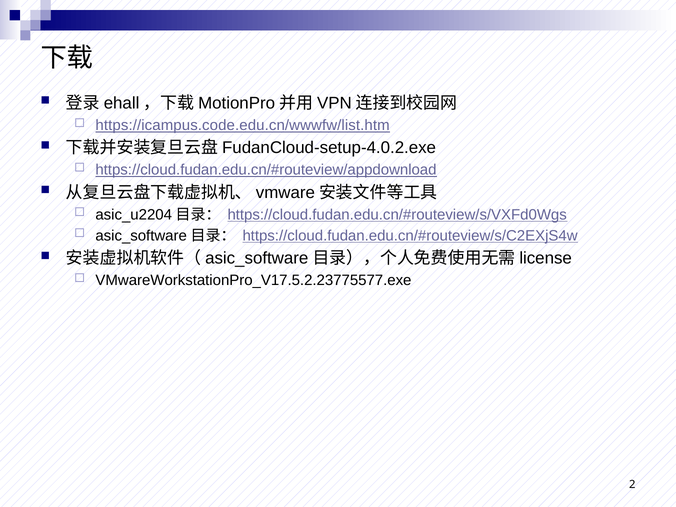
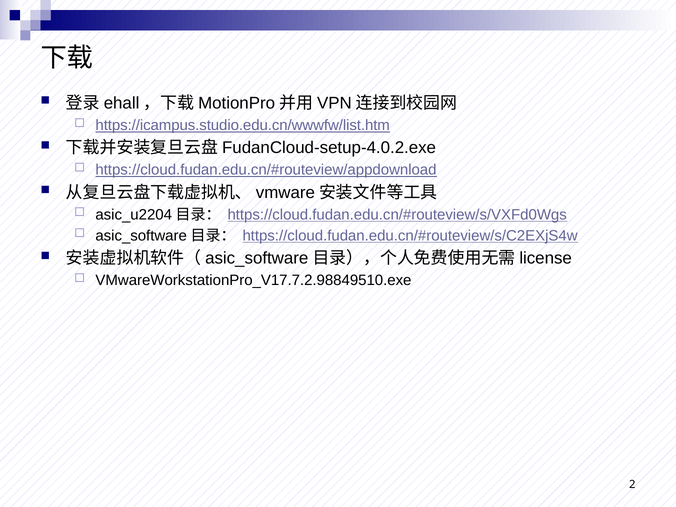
https://icampus.code.edu.cn/wwwfw/list.htm: https://icampus.code.edu.cn/wwwfw/list.htm -> https://icampus.studio.edu.cn/wwwfw/list.htm
VMwareWorkstationPro_V17.5.2.23775577.exe: VMwareWorkstationPro_V17.5.2.23775577.exe -> VMwareWorkstationPro_V17.7.2.98849510.exe
